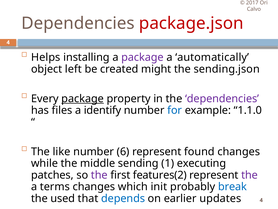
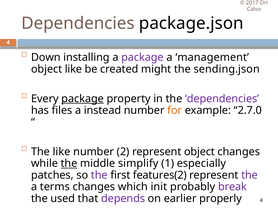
package.json colour: red -> black
Helps: Helps -> Down
automatically: automatically -> management
object left: left -> like
identify: identify -> instead
for colour: blue -> orange
1.1.0: 1.1.0 -> 2.7.0
6: 6 -> 2
represent found: found -> object
the at (69, 163) underline: none -> present
sending: sending -> simplify
executing: executing -> especially
break colour: blue -> purple
depends colour: blue -> purple
updates: updates -> properly
